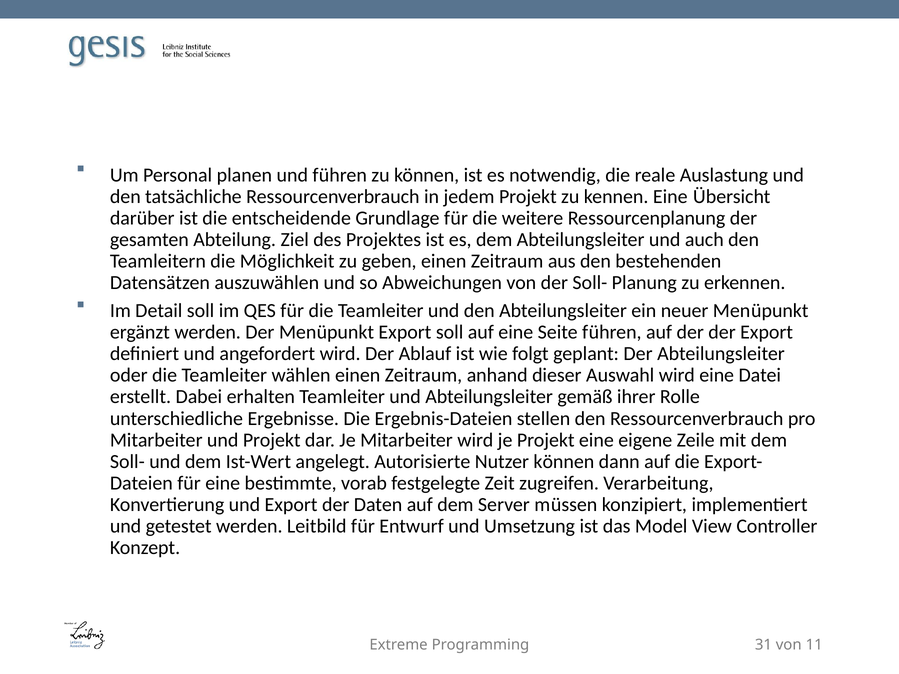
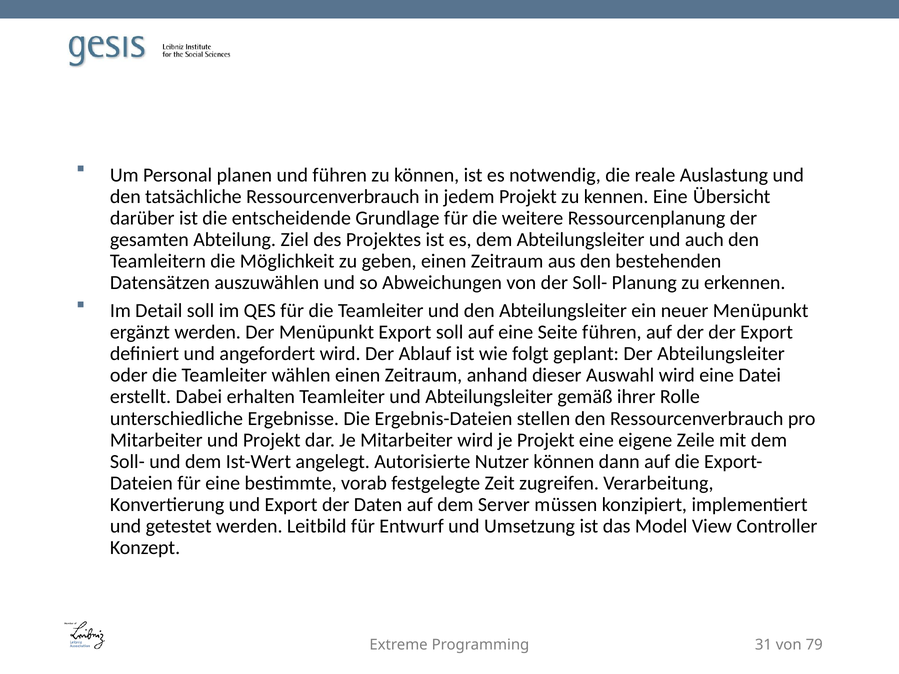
11: 11 -> 79
